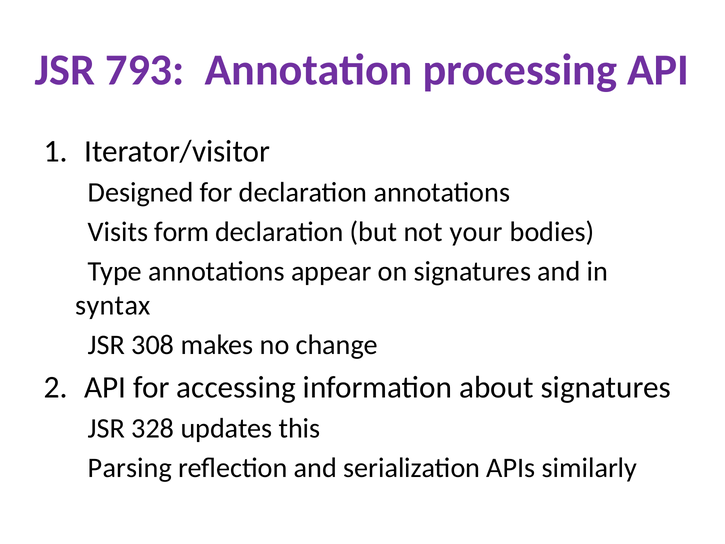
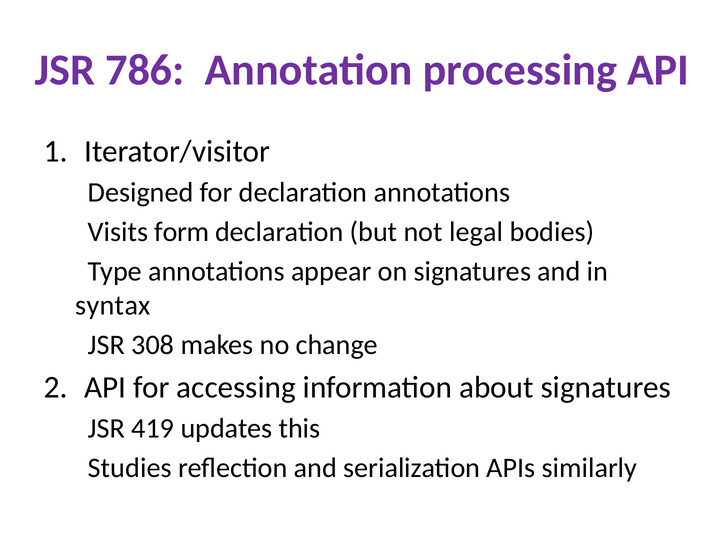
793: 793 -> 786
your: your -> legal
328: 328 -> 419
Parsing: Parsing -> Studies
